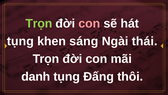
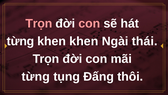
Trọn at (39, 23) colour: light green -> pink
tụng at (20, 41): tụng -> từng
khen sáng: sáng -> khen
danh at (36, 76): danh -> từng
